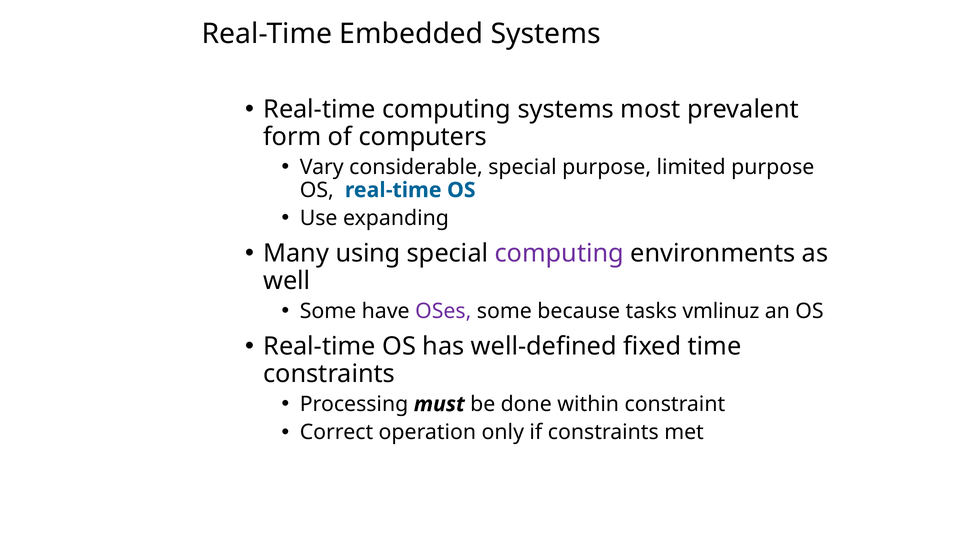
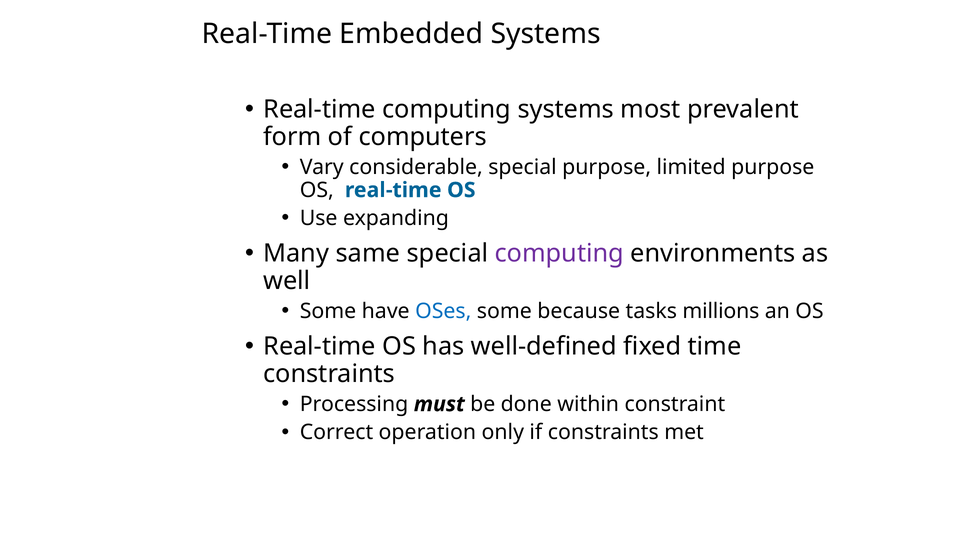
using: using -> same
OSes colour: purple -> blue
vmlinuz: vmlinuz -> millions
